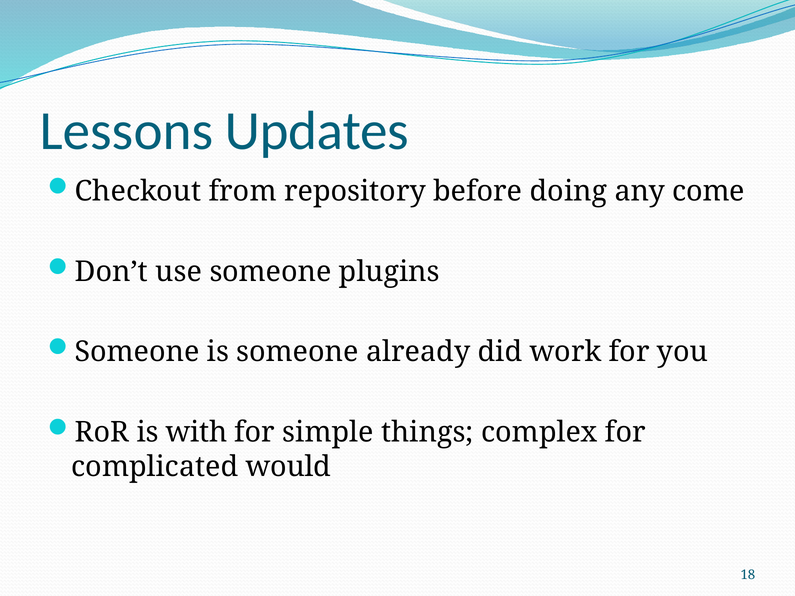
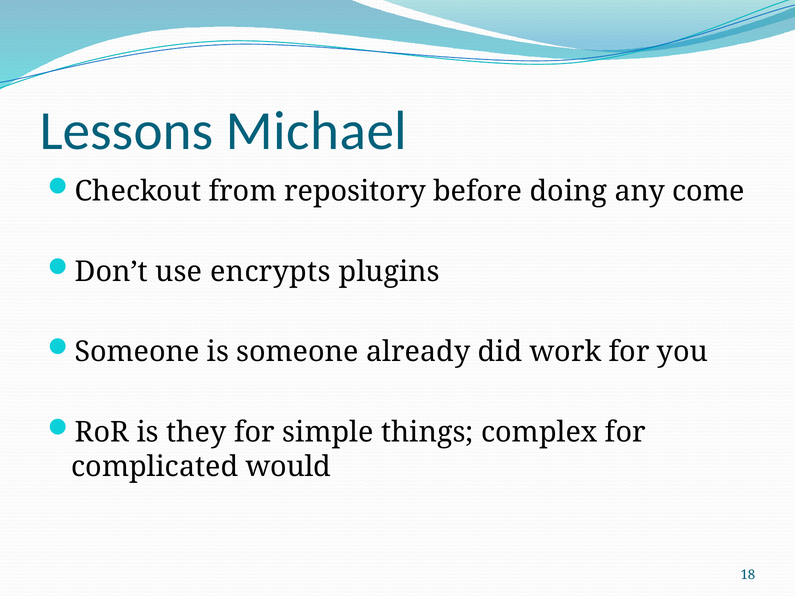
Updates: Updates -> Michael
use someone: someone -> encrypts
with: with -> they
